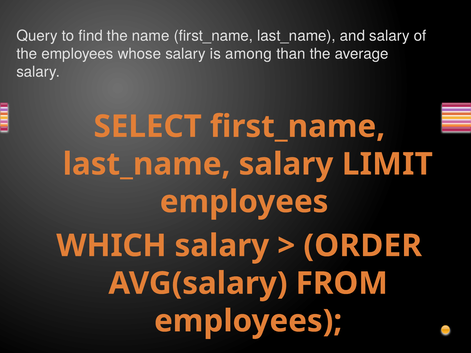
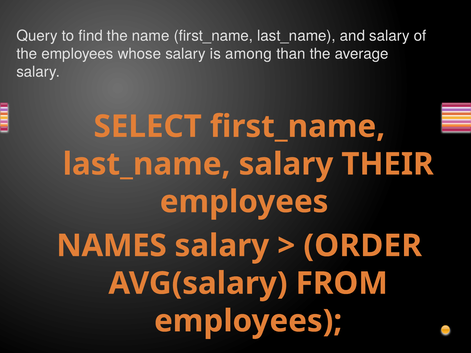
LIMIT: LIMIT -> THEIR
WHICH: WHICH -> NAMES
